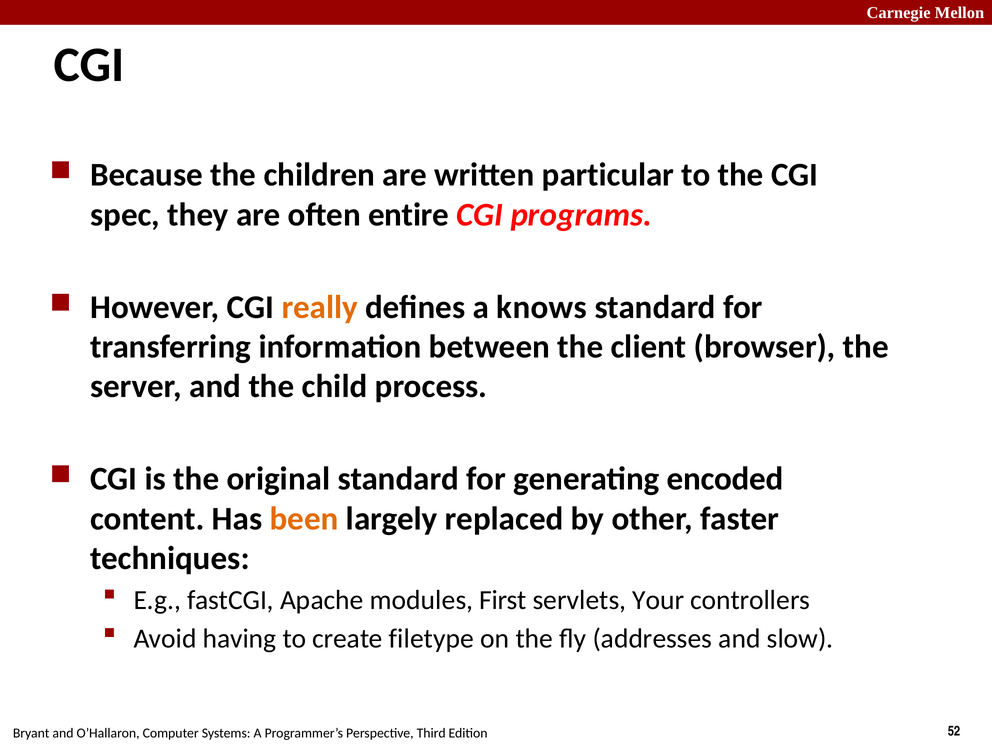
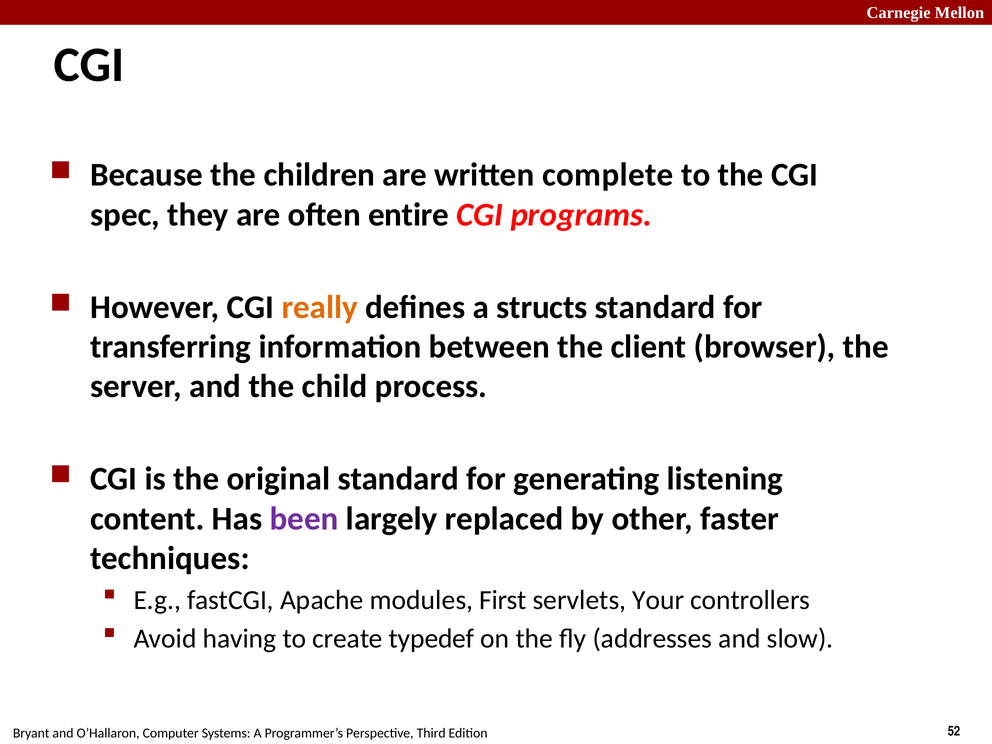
particular: particular -> complete
knows: knows -> structs
encoded: encoded -> listening
been colour: orange -> purple
filetype: filetype -> typedef
